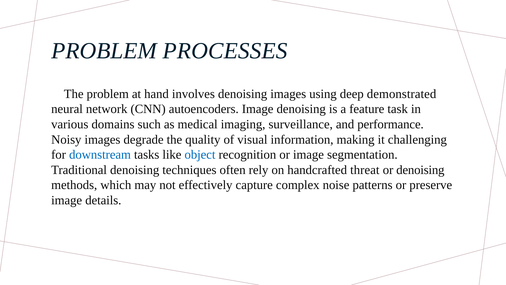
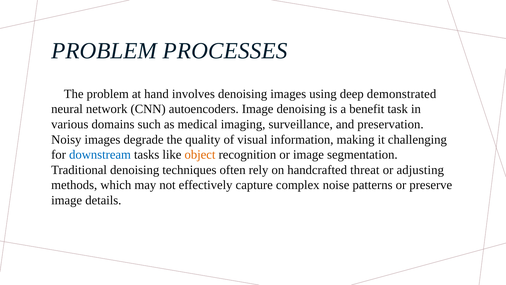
feature: feature -> benefit
performance: performance -> preservation
object colour: blue -> orange
or denoising: denoising -> adjusting
